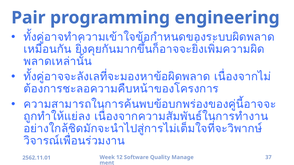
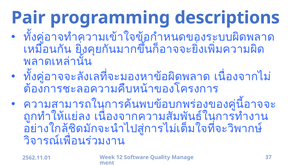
engineering: engineering -> descriptions
